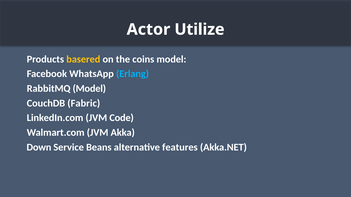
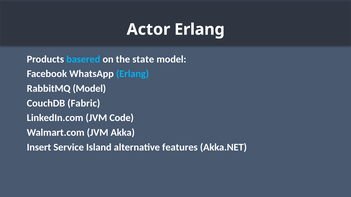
Actor Utilize: Utilize -> Erlang
basered colour: yellow -> light blue
coins: coins -> state
Down: Down -> Insert
Beans: Beans -> Island
